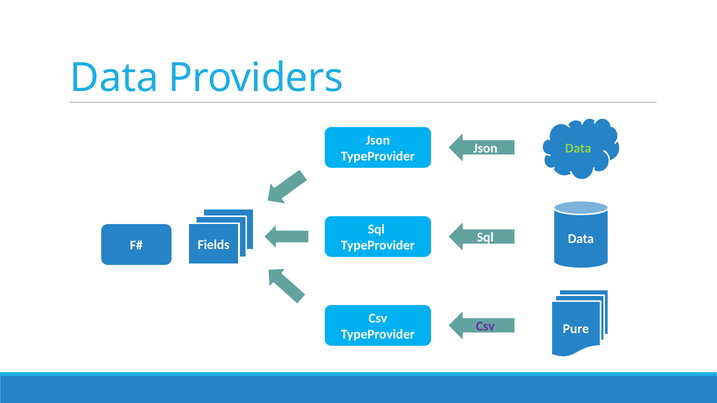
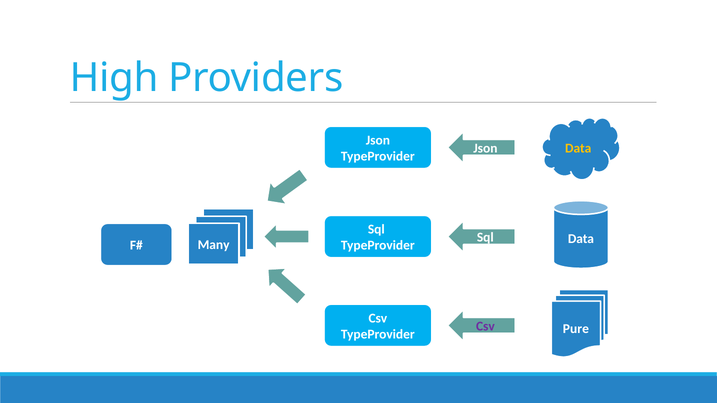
Data at (114, 78): Data -> High
Data at (578, 148) colour: light green -> yellow
Fields: Fields -> Many
